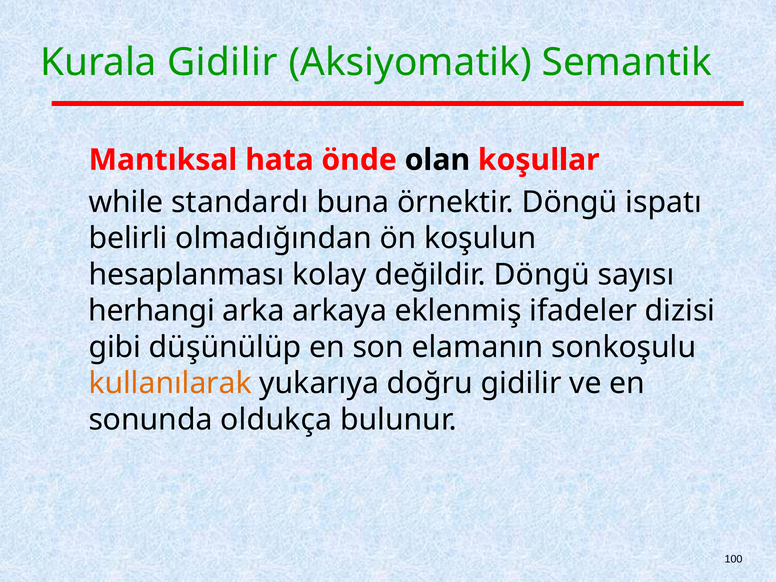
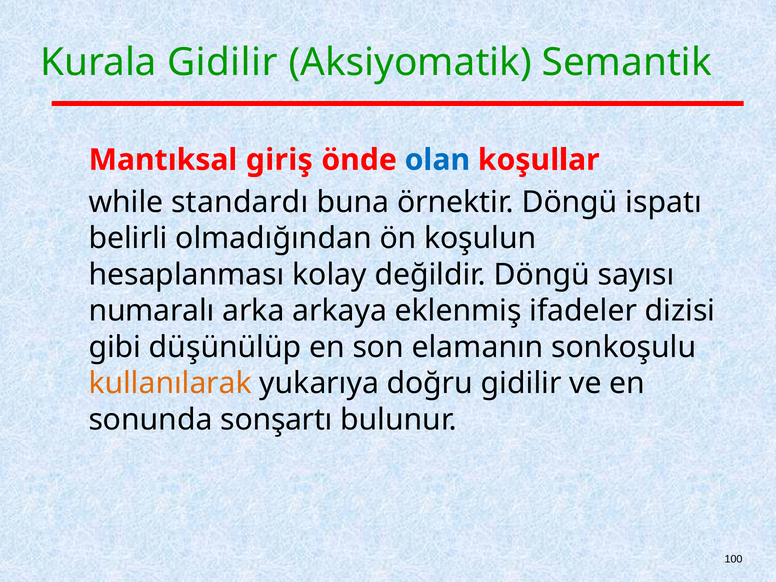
hata: hata -> giriş
olan colour: black -> blue
herhangi: herhangi -> numaralı
oldukça: oldukça -> sonşartı
